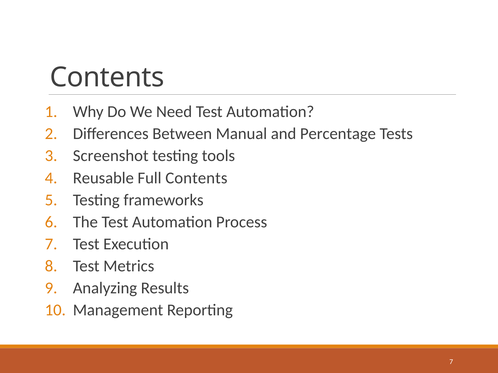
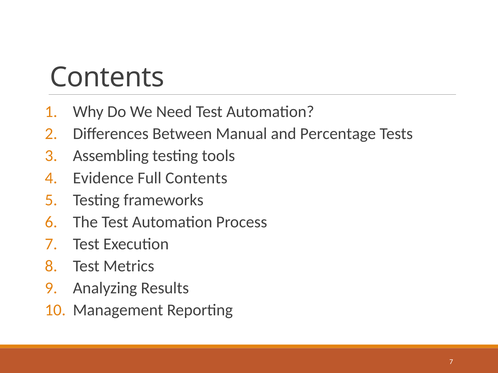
Screenshot: Screenshot -> Assembling
Reusable: Reusable -> Evidence
